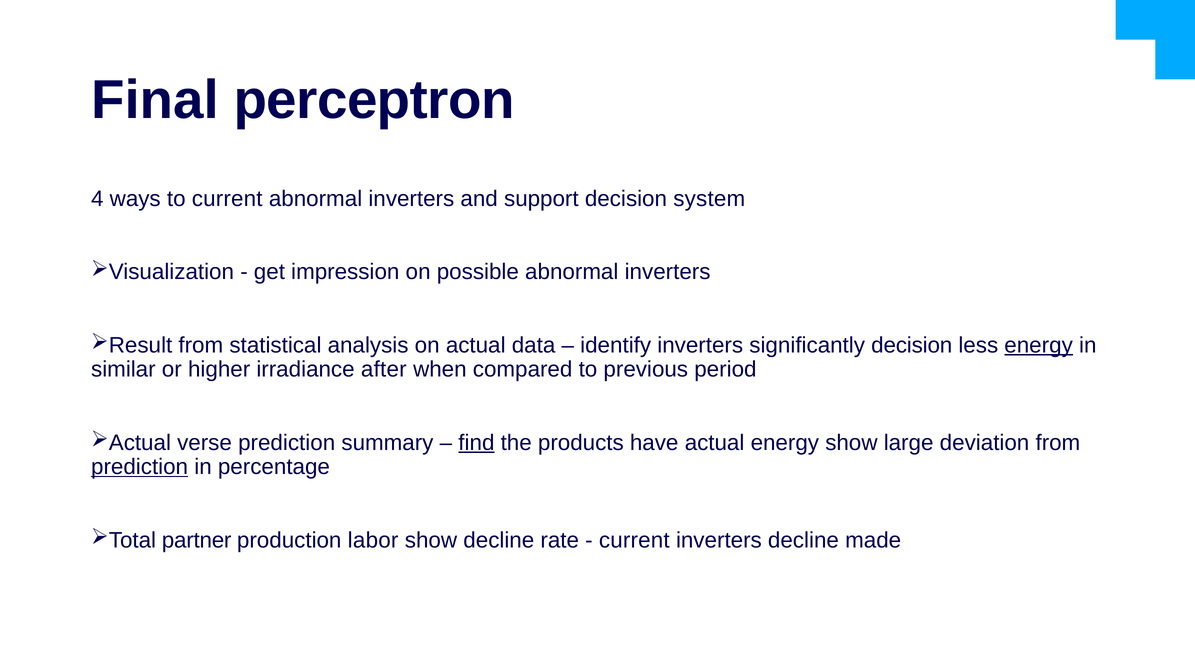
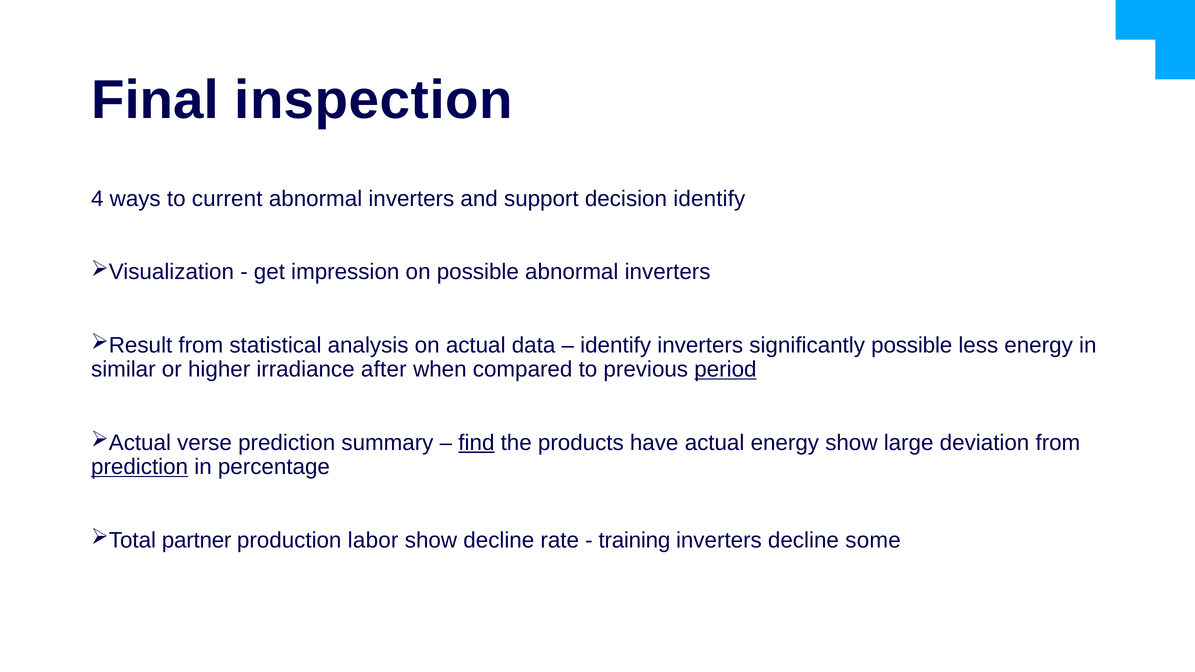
perceptron: perceptron -> inspection
decision system: system -> identify
significantly decision: decision -> possible
energy at (1039, 345) underline: present -> none
period underline: none -> present
current at (634, 540): current -> training
made: made -> some
